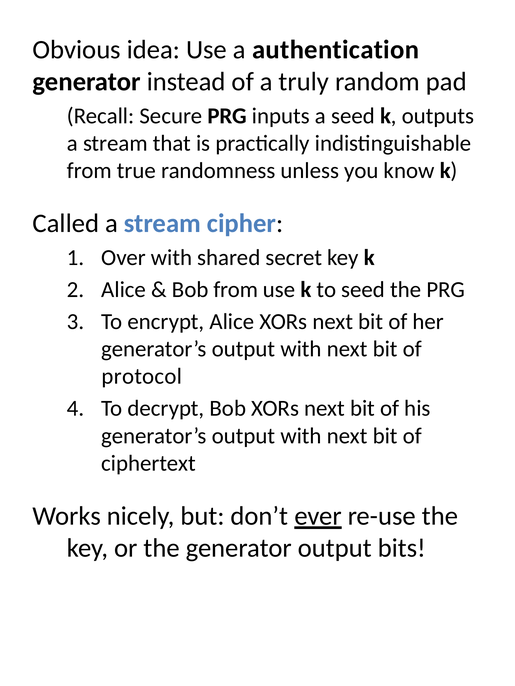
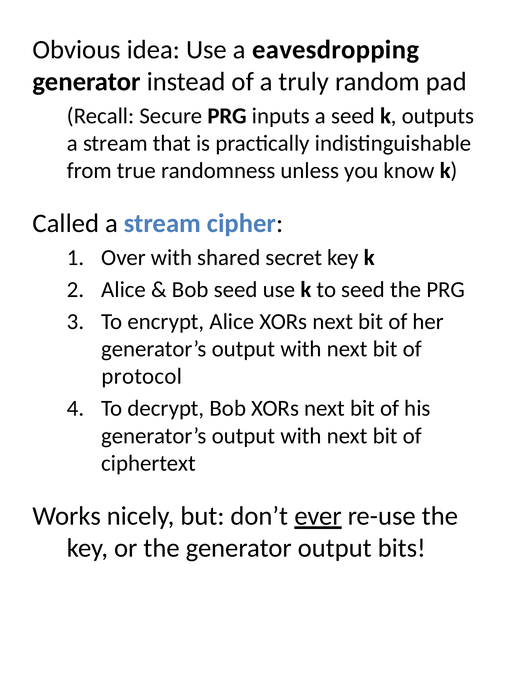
authentication: authentication -> eavesdropping
Bob from: from -> seed
